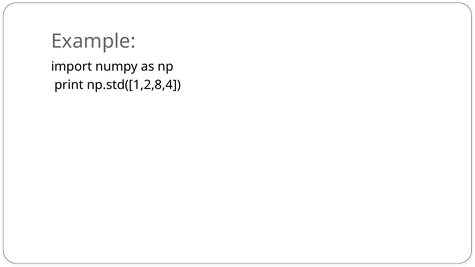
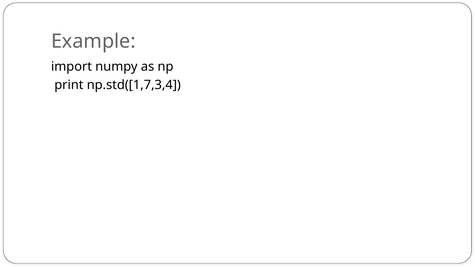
np.std([1,2,8,4: np.std([1,2,8,4 -> np.std([1,7,3,4
